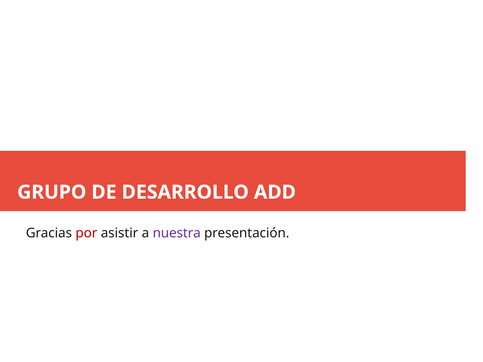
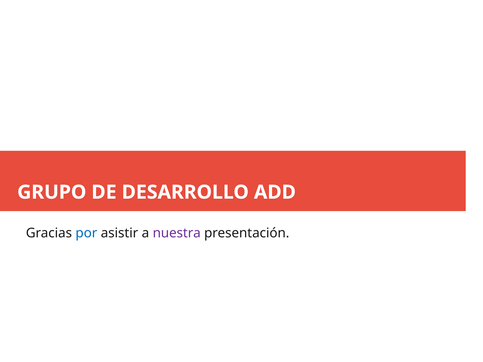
por colour: red -> blue
